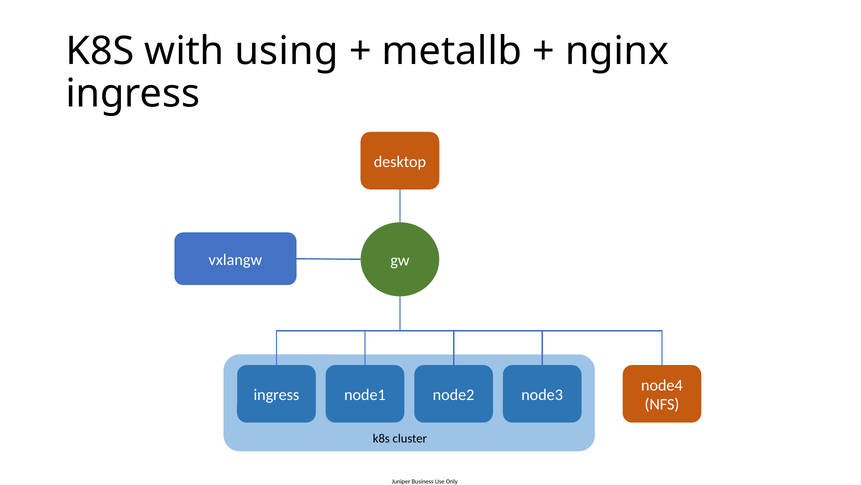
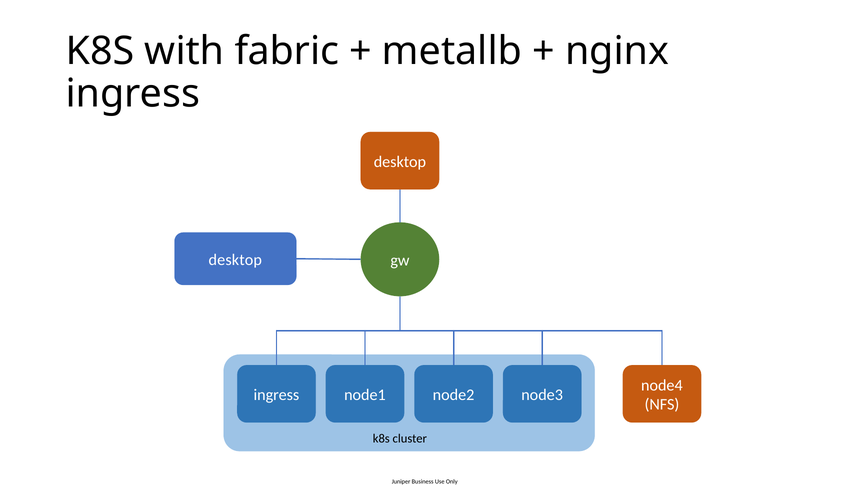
using: using -> fabric
vxlangw at (235, 259): vxlangw -> desktop
